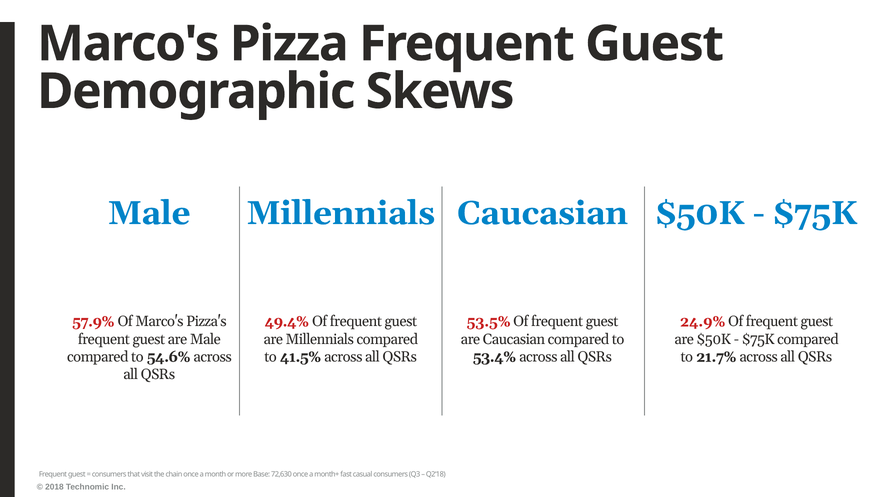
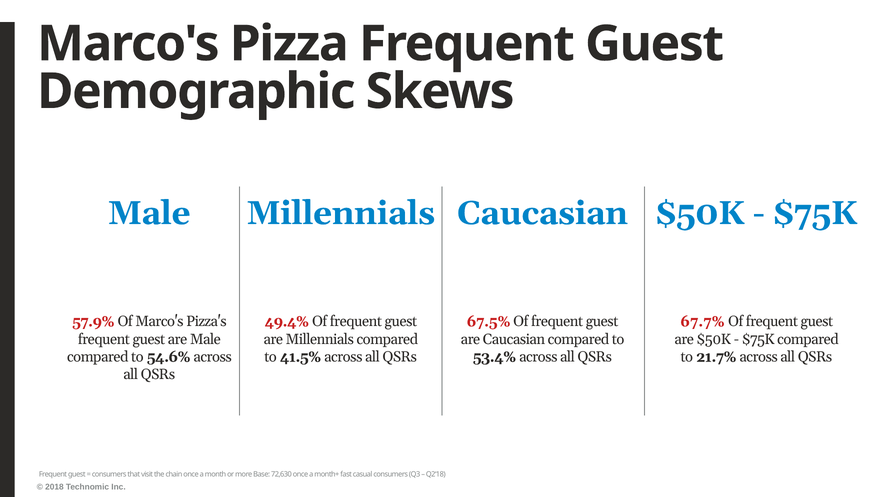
53.5%: 53.5% -> 67.5%
24.9%: 24.9% -> 67.7%
